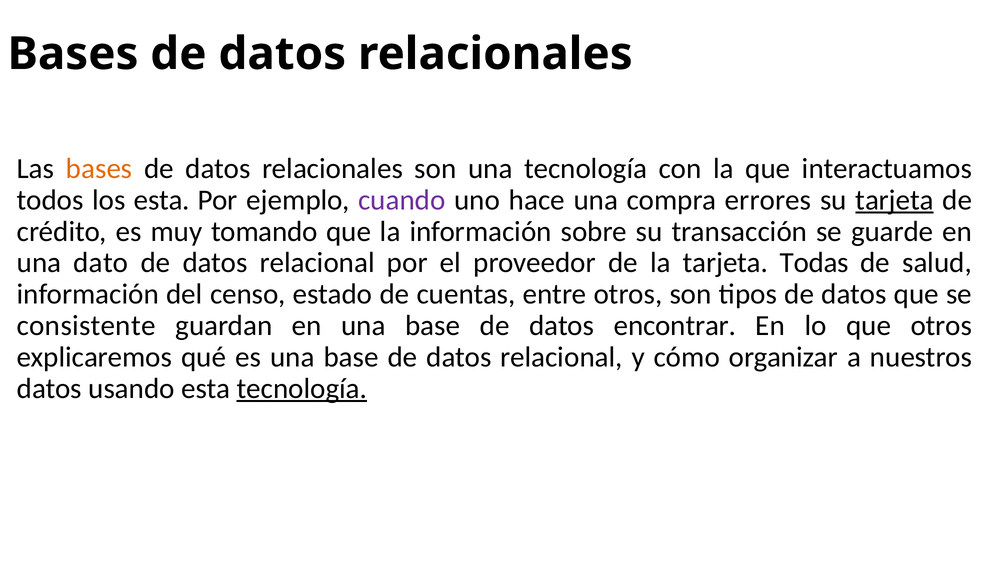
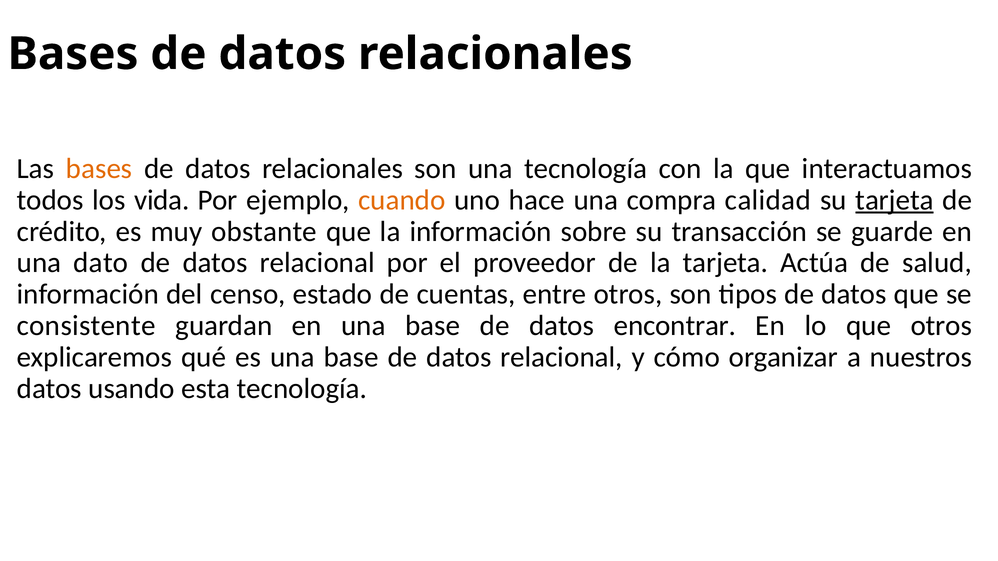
los esta: esta -> vida
cuando colour: purple -> orange
errores: errores -> calidad
tomando: tomando -> obstante
Todas: Todas -> Actúa
tecnología at (302, 389) underline: present -> none
